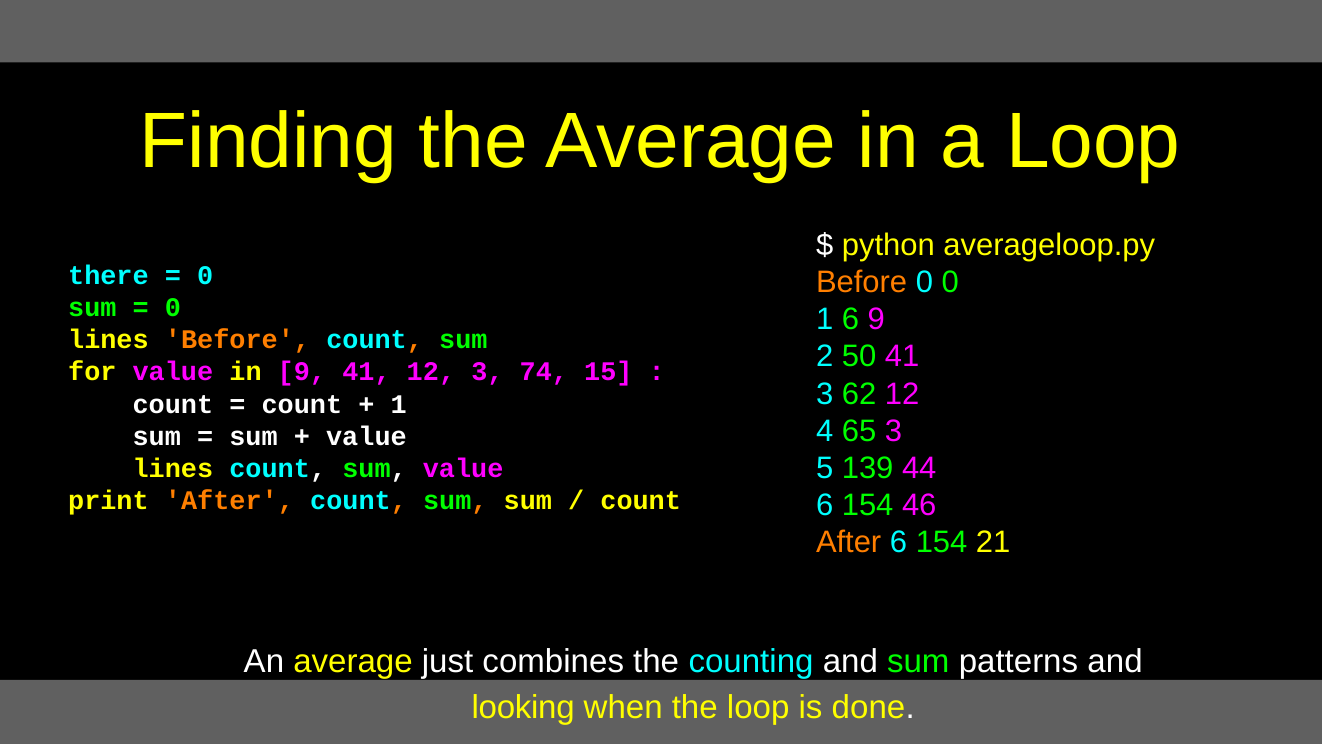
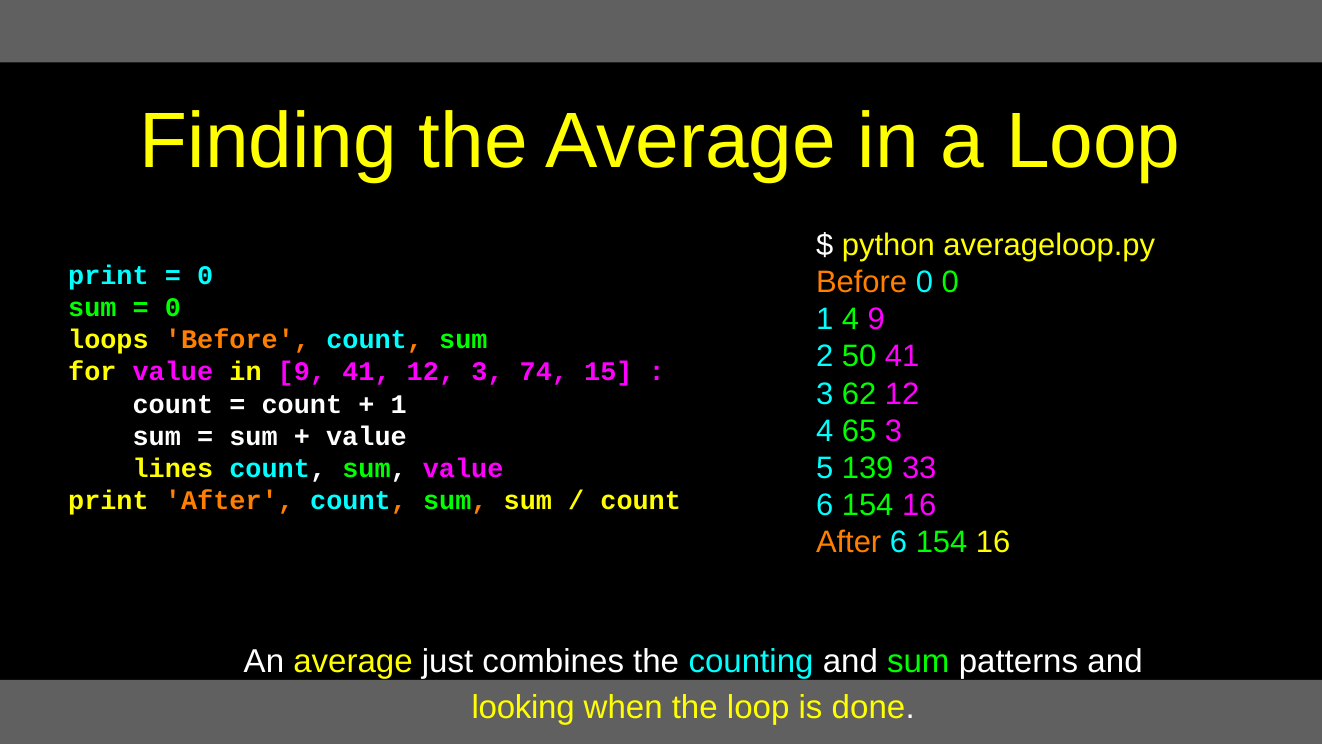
there at (108, 275): there -> print
1 6: 6 -> 4
lines at (108, 340): lines -> loops
44: 44 -> 33
46 at (919, 505): 46 -> 16
After 6 154 21: 21 -> 16
